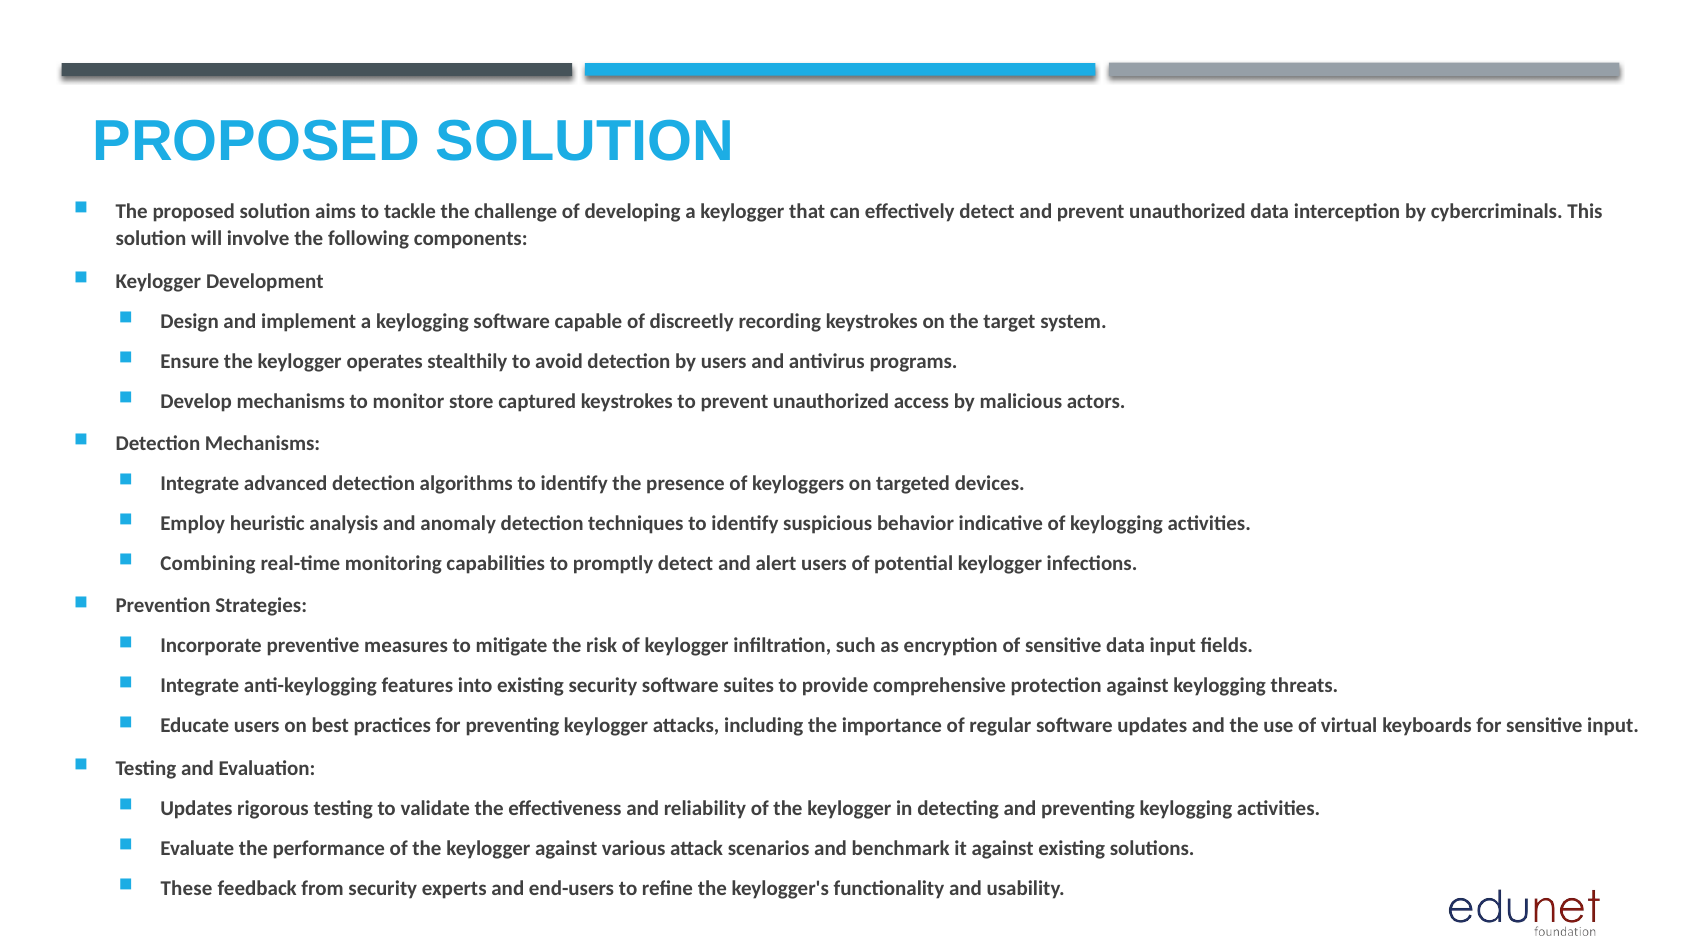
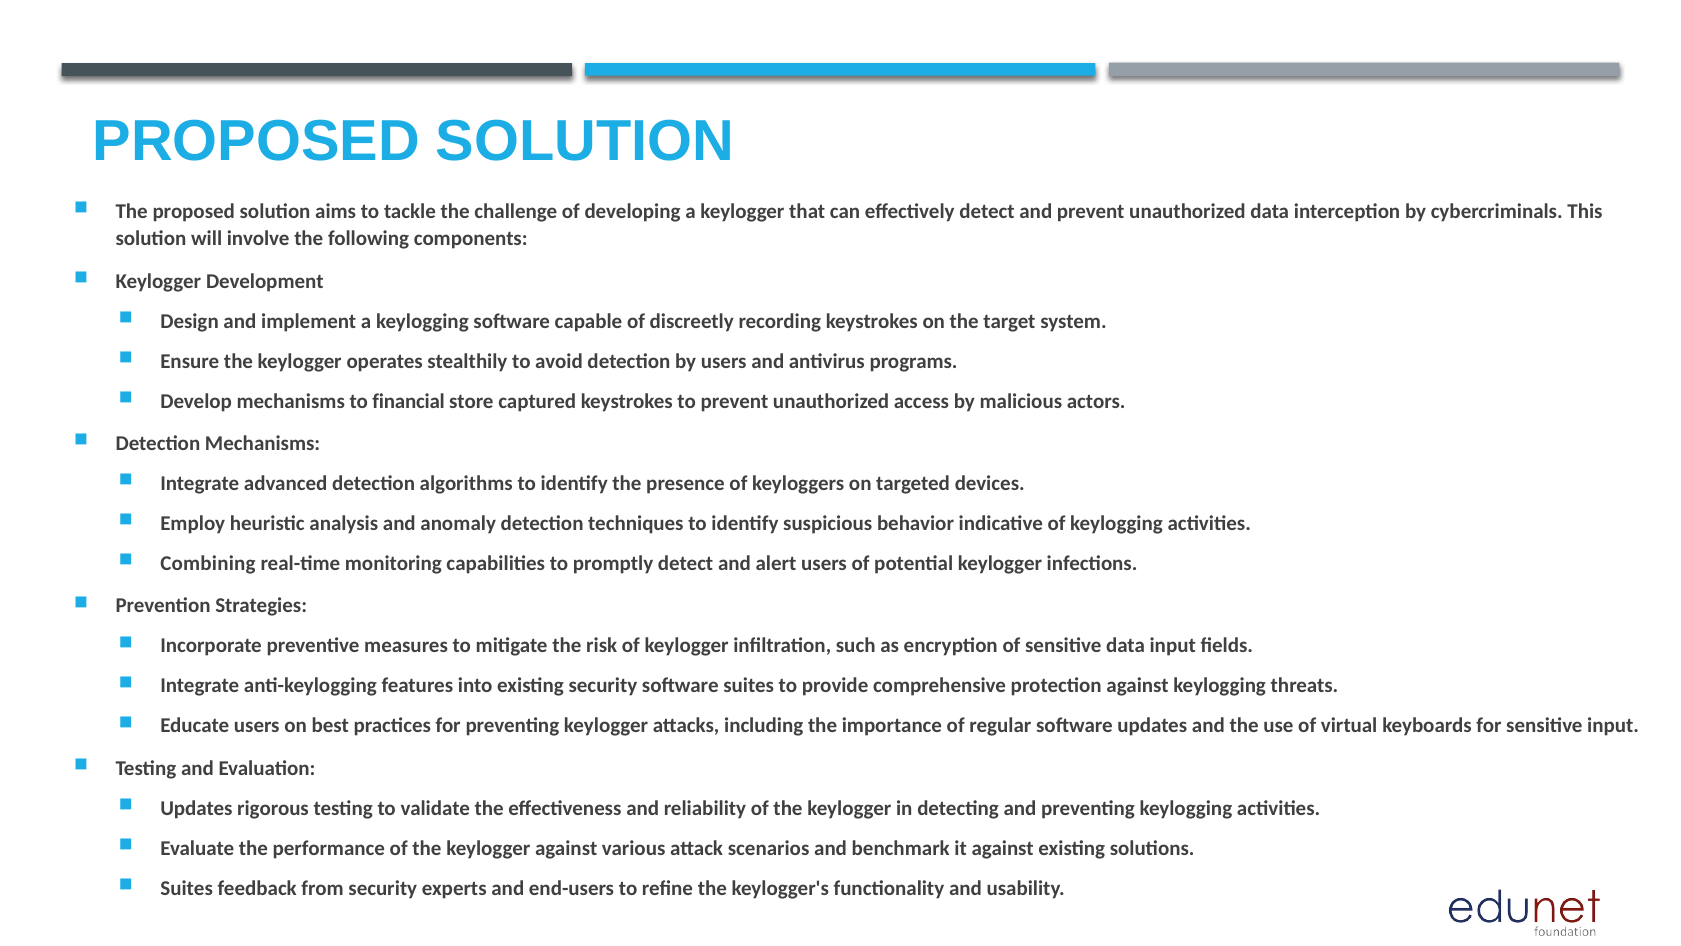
monitor: monitor -> financial
These at (187, 888): These -> Suites
